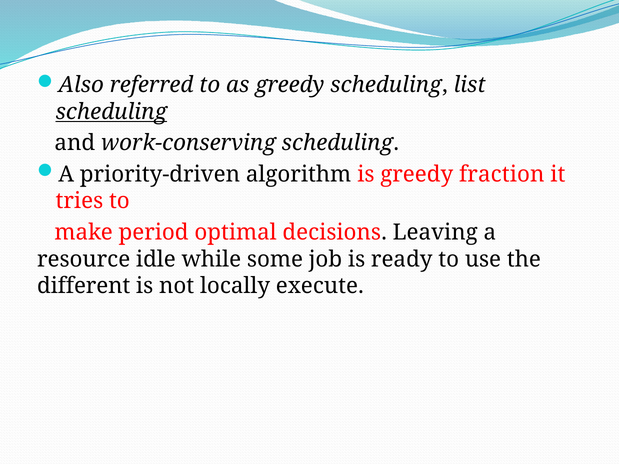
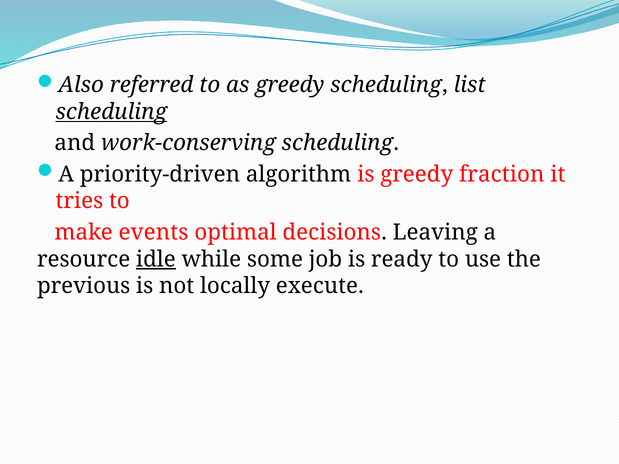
period: period -> events
idle underline: none -> present
different: different -> previous
